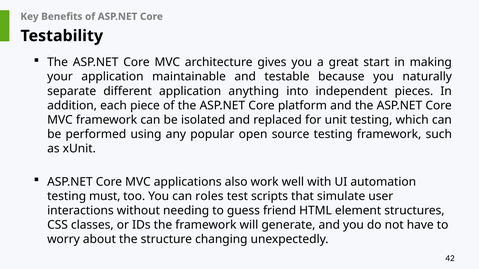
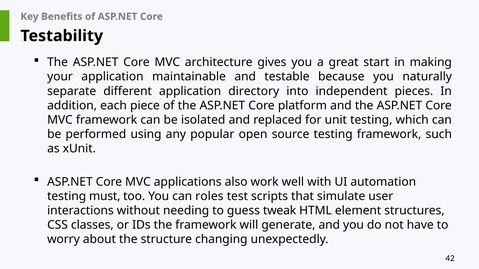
anything: anything -> directory
friend: friend -> tweak
